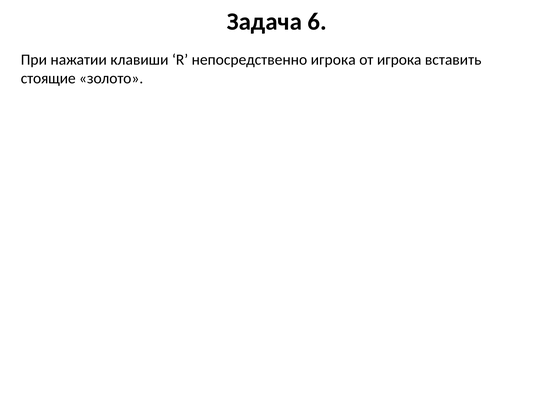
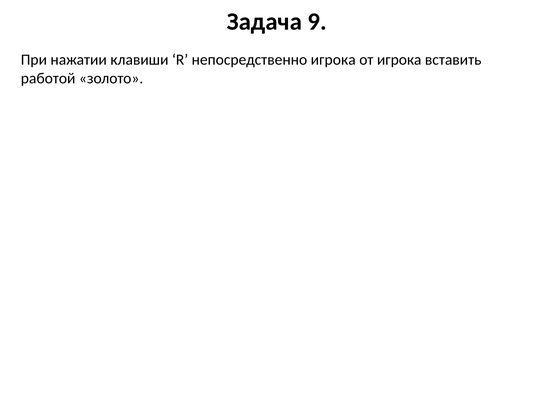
6: 6 -> 9
стоящие: стоящие -> работой
